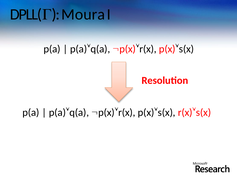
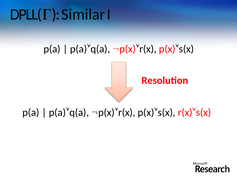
Moura: Moura -> Similar
